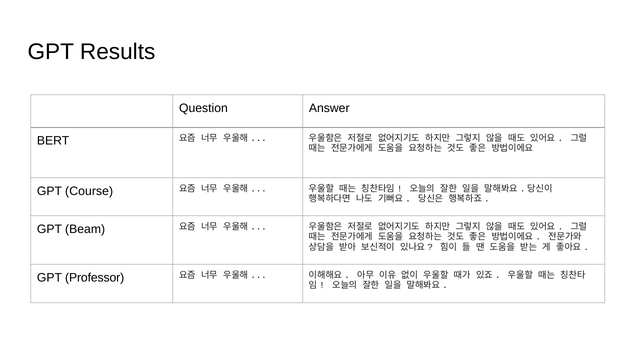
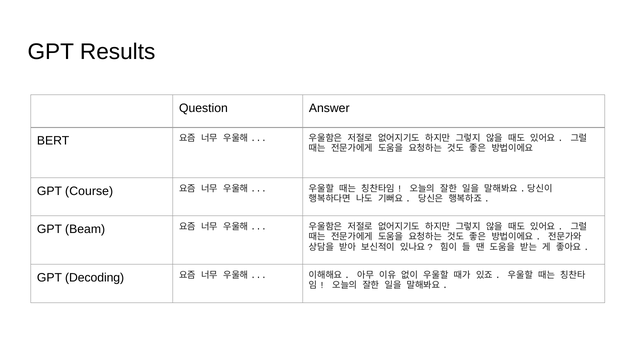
Professor: Professor -> Decoding
